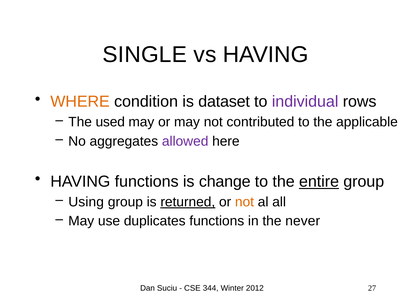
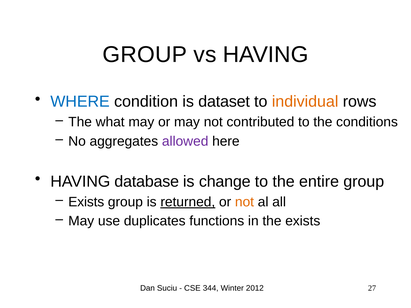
SINGLE at (145, 55): SINGLE -> GROUP
WHERE colour: orange -> blue
individual colour: purple -> orange
used: used -> what
applicable: applicable -> conditions
HAVING functions: functions -> database
entire underline: present -> none
Using at (86, 202): Using -> Exists
the never: never -> exists
